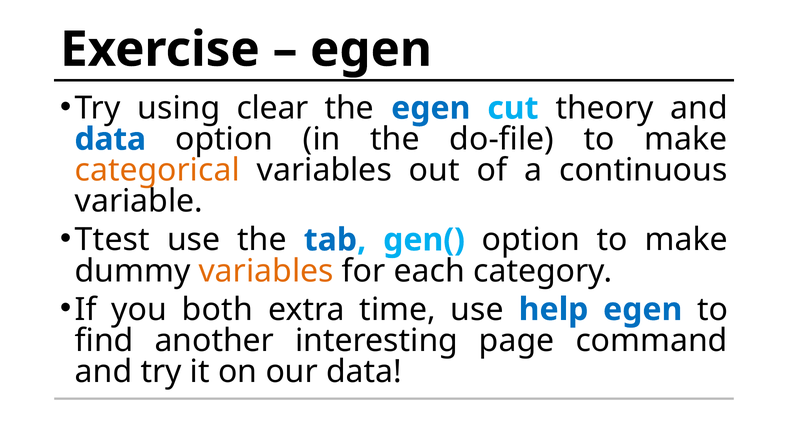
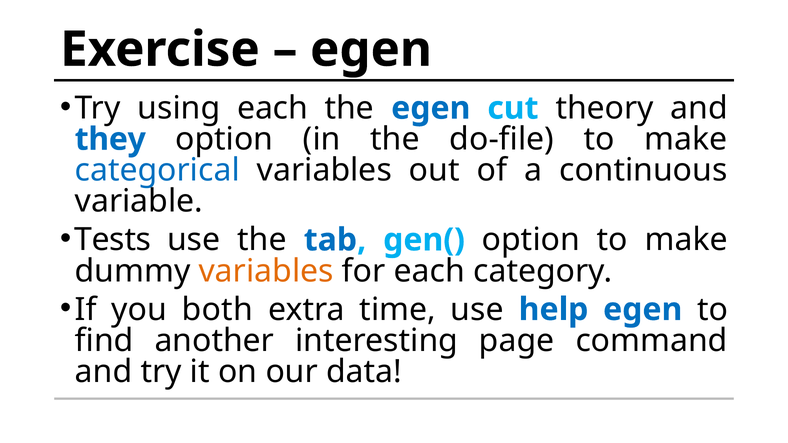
using clear: clear -> each
data at (110, 139): data -> they
categorical colour: orange -> blue
Ttest: Ttest -> Tests
